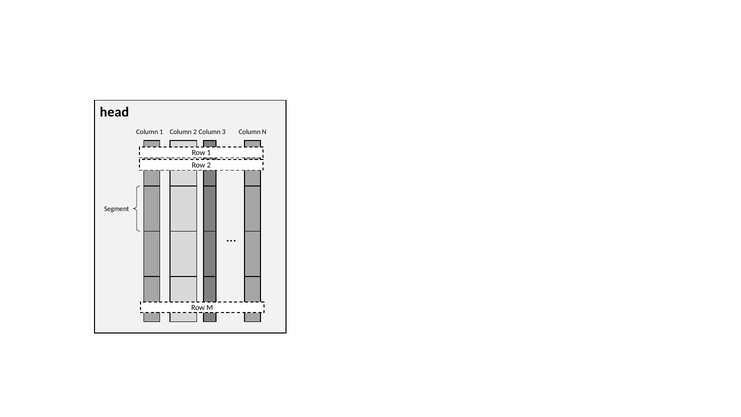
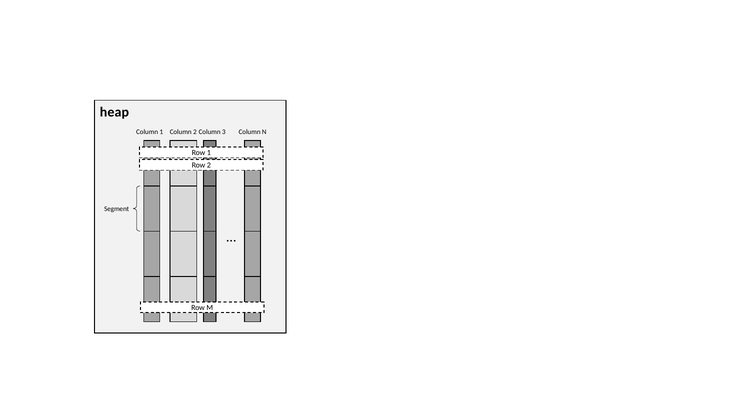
head: head -> heap
